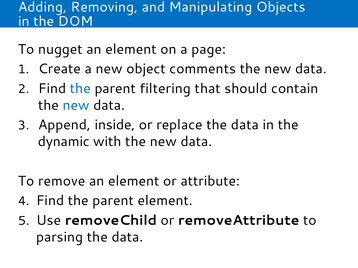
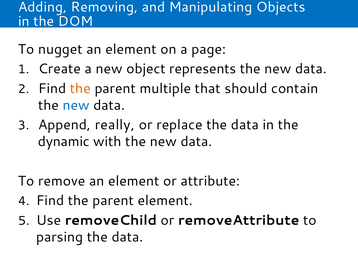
comments: comments -> represents
the at (80, 89) colour: blue -> orange
filtering: filtering -> multiple
inside: inside -> really
